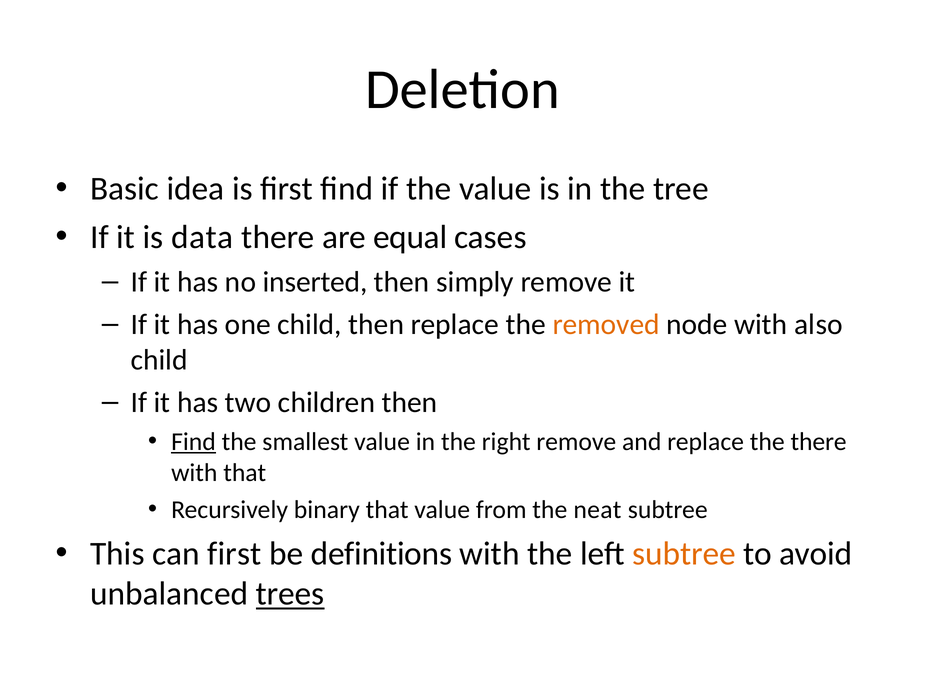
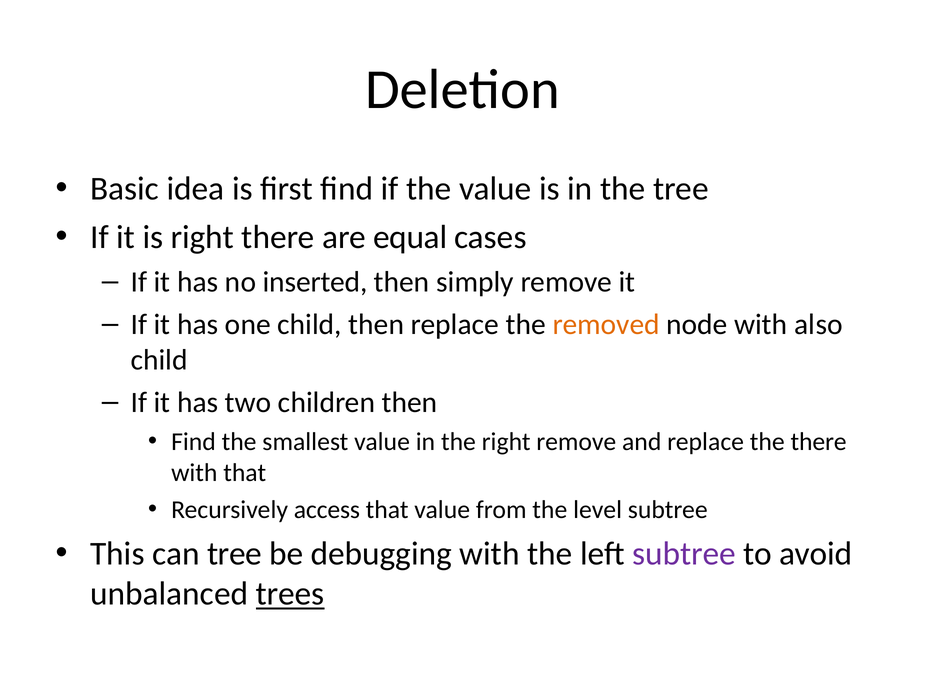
is data: data -> right
Find at (193, 442) underline: present -> none
binary: binary -> access
neat: neat -> level
can first: first -> tree
definitions: definitions -> debugging
subtree at (684, 554) colour: orange -> purple
